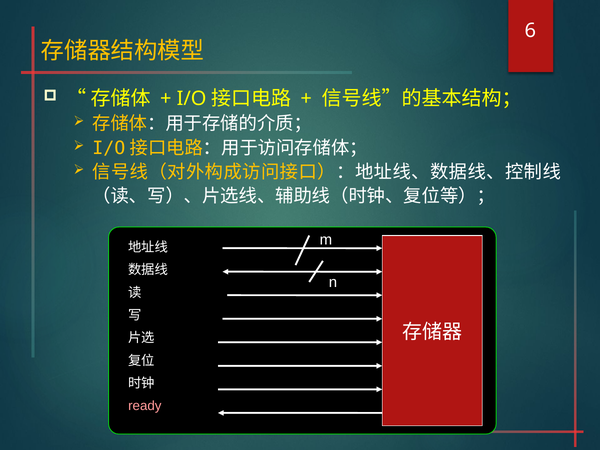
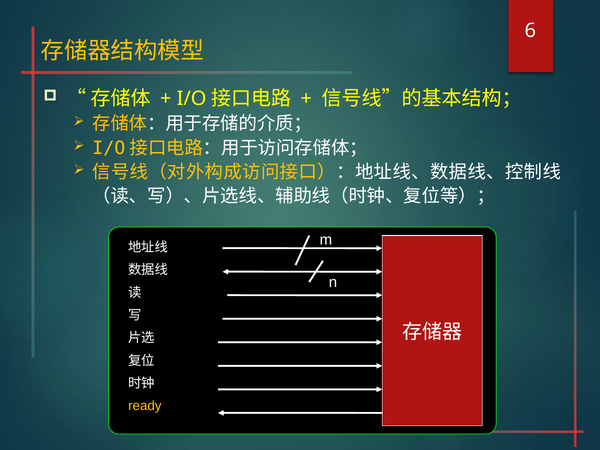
ready colour: pink -> yellow
